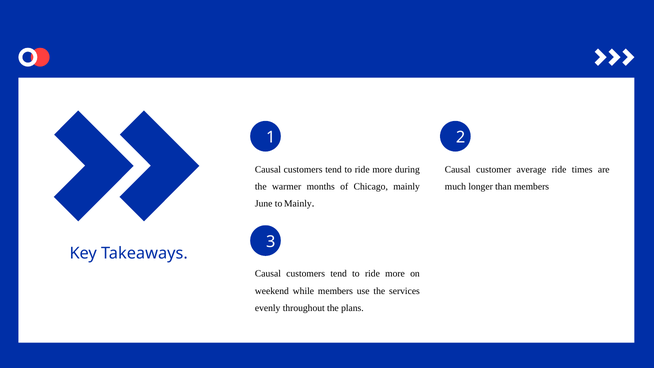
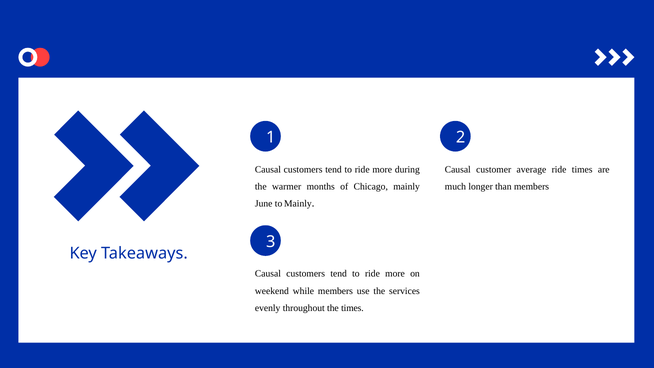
the plans: plans -> times
